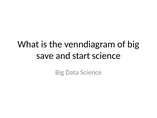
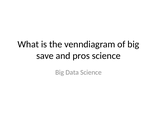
start: start -> pros
